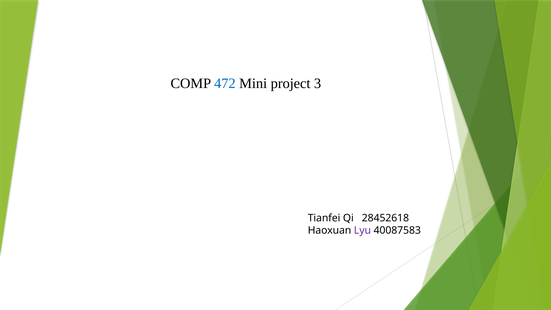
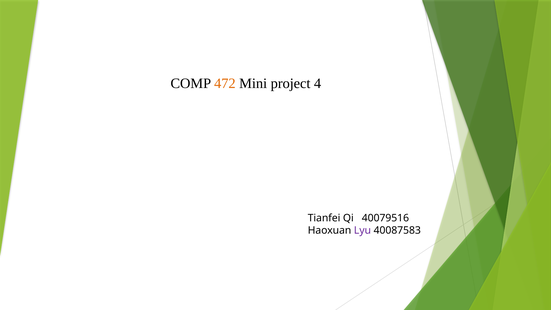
472 colour: blue -> orange
3: 3 -> 4
28452618: 28452618 -> 40079516
